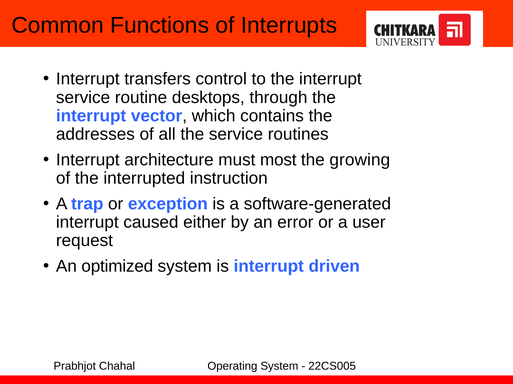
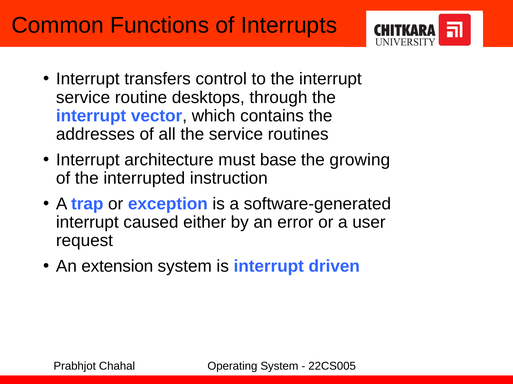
most: most -> base
optimized: optimized -> extension
